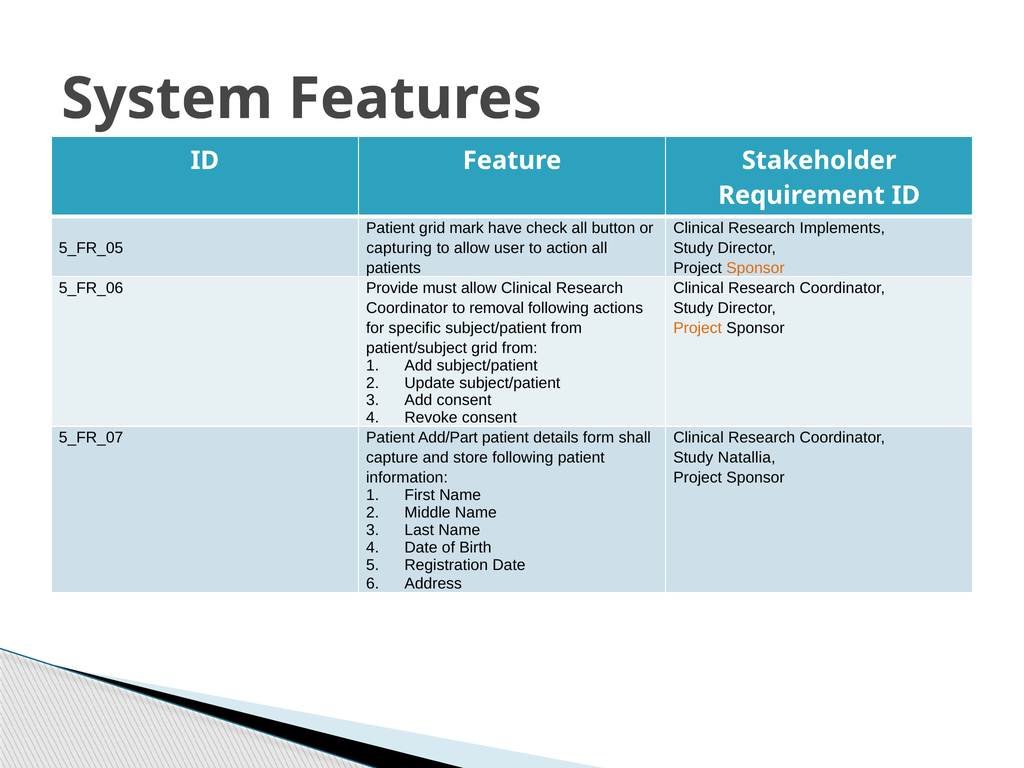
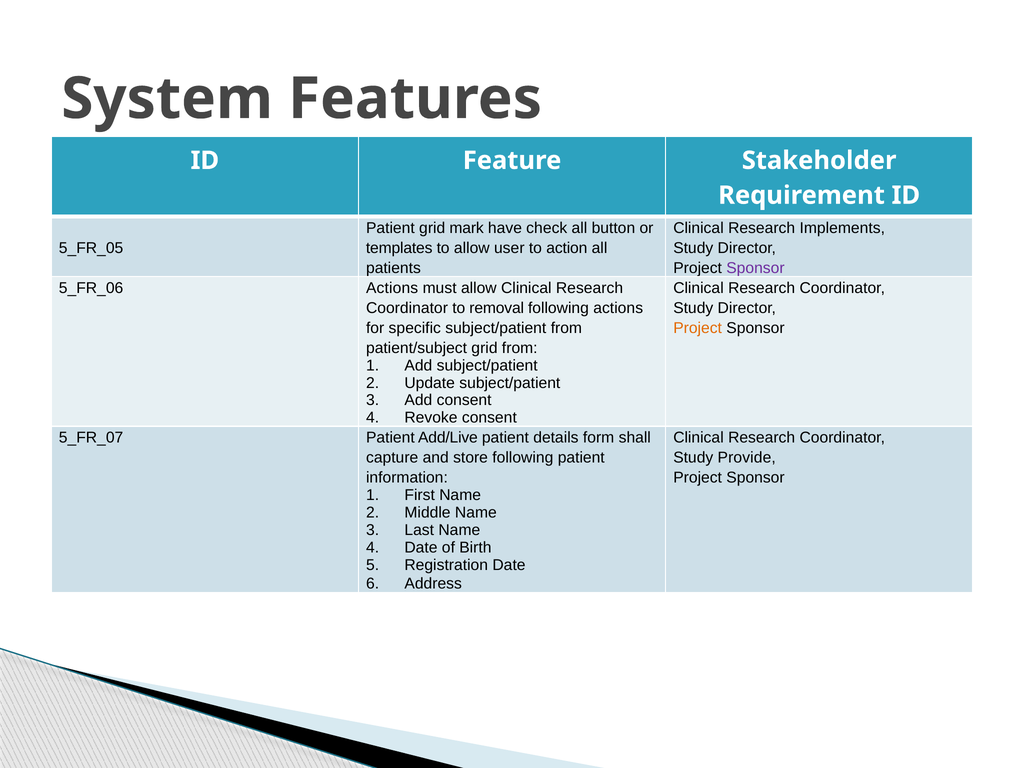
capturing: capturing -> templates
Sponsor at (755, 268) colour: orange -> purple
Provide at (392, 288): Provide -> Actions
Add/Part: Add/Part -> Add/Live
Natallia: Natallia -> Provide
